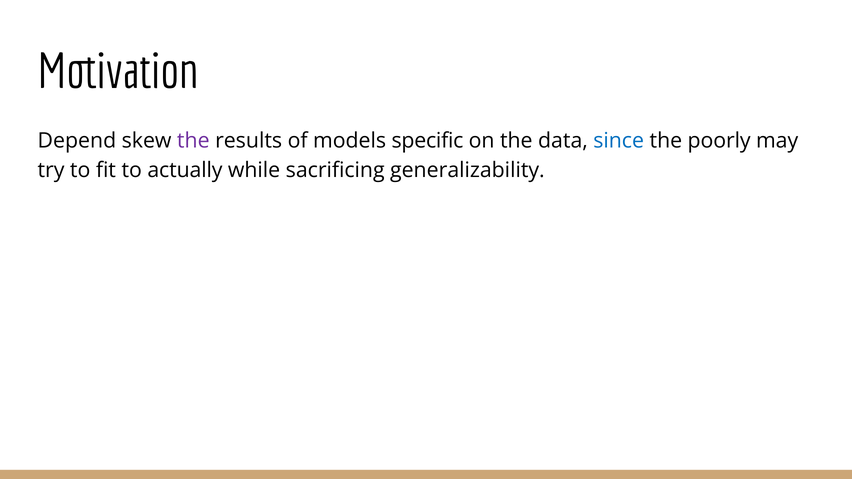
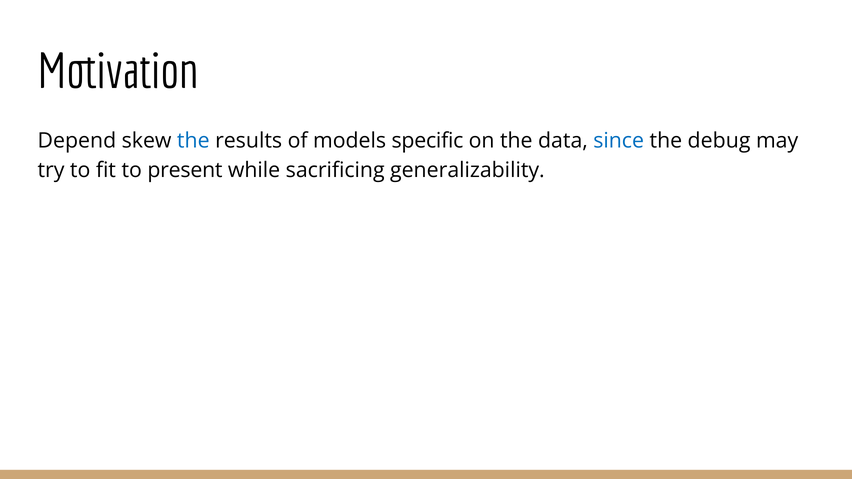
the at (193, 141) colour: purple -> blue
poorly: poorly -> debug
actually: actually -> present
